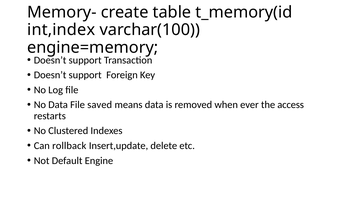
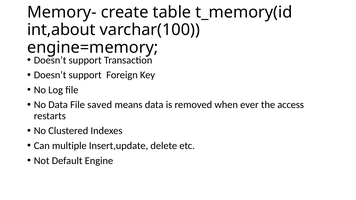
int,index: int,index -> int,about
rollback: rollback -> multiple
